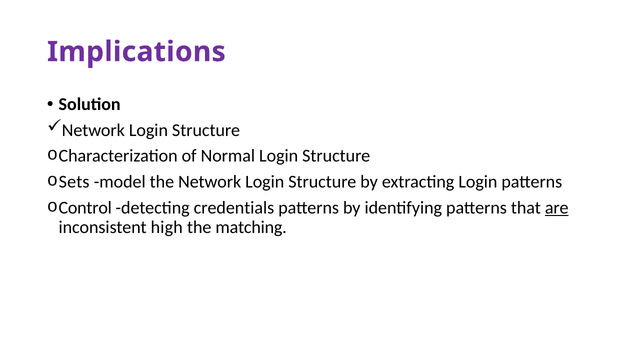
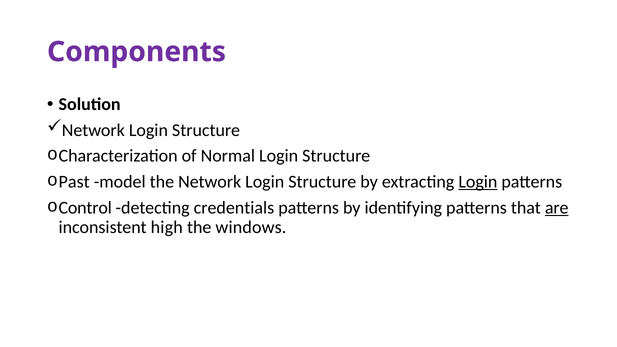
Implications: Implications -> Components
Sets: Sets -> Past
Login at (478, 182) underline: none -> present
matching: matching -> windows
